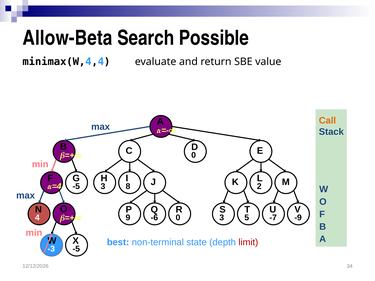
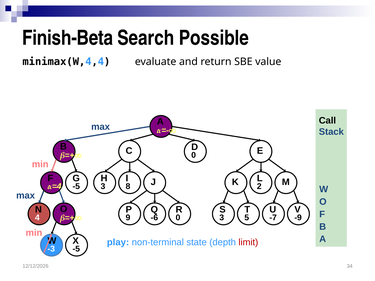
Allow-Beta: Allow-Beta -> Finish-Beta
Call colour: orange -> black
best: best -> play
